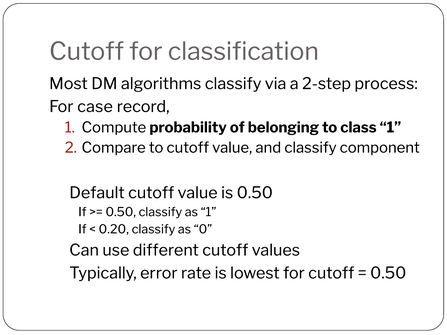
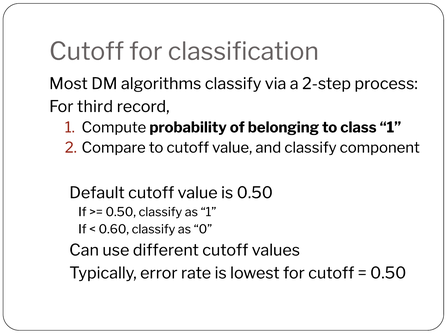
case: case -> third
0.20: 0.20 -> 0.60
